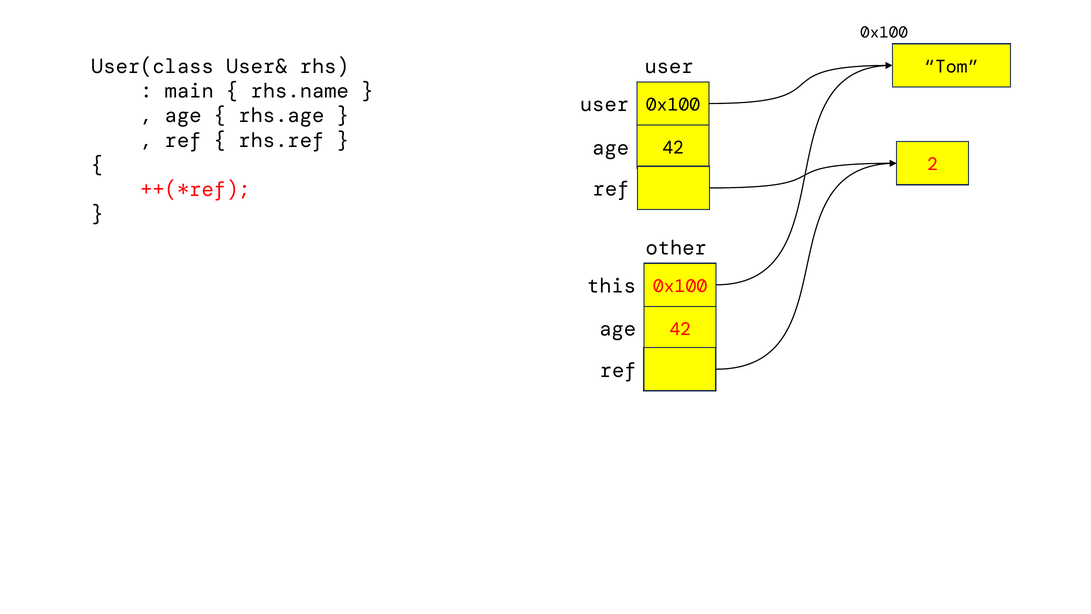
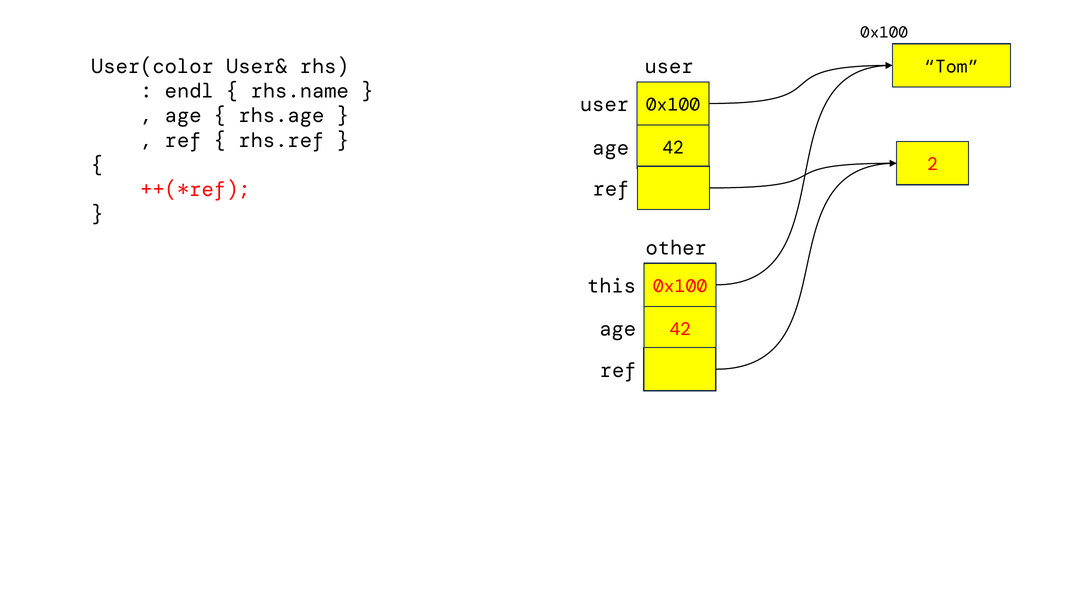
User(class: User(class -> User(color
main: main -> endl
